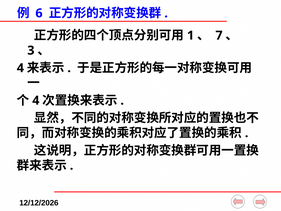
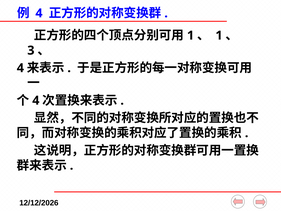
6 at (39, 13): 6 -> 4
7 at (219, 35): 7 -> 1
